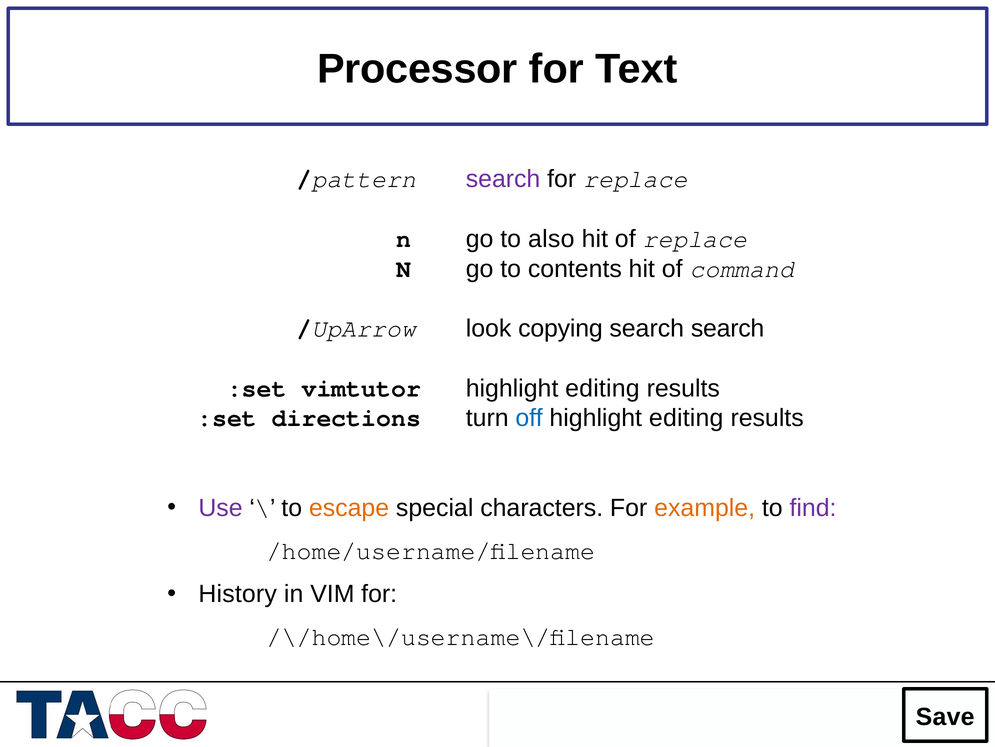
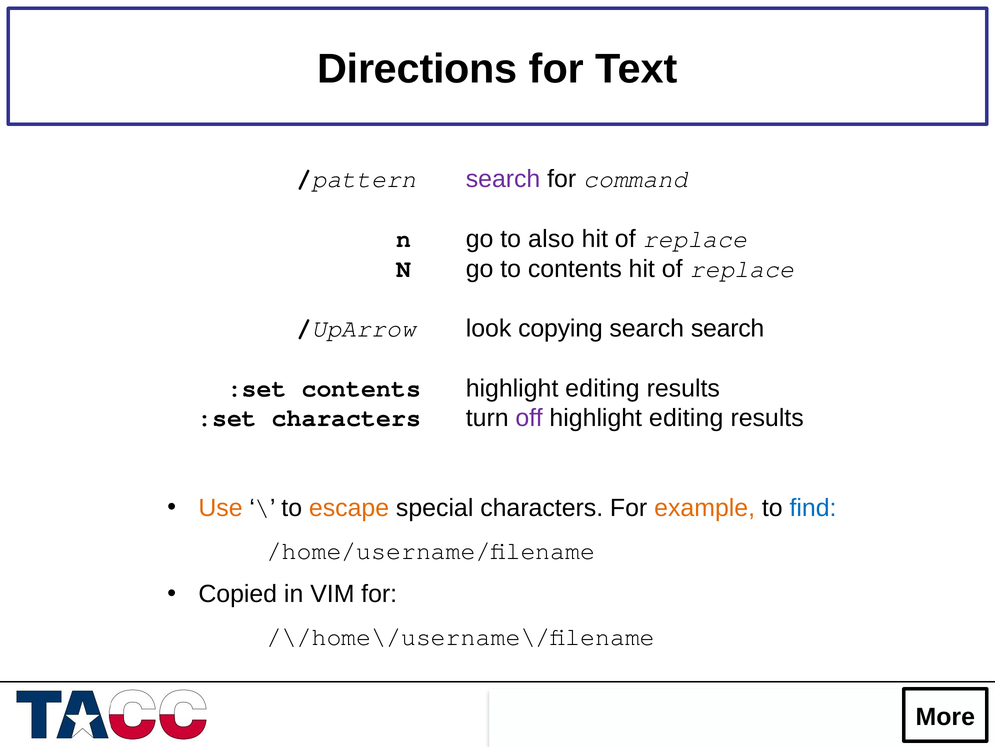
Processor: Processor -> Directions
for replace: replace -> command
command at (742, 269): command -> replace
:set vimtutor: vimtutor -> contents
:set directions: directions -> characters
off colour: blue -> purple
Use colour: purple -> orange
find colour: purple -> blue
History: History -> Copied
Save: Save -> More
